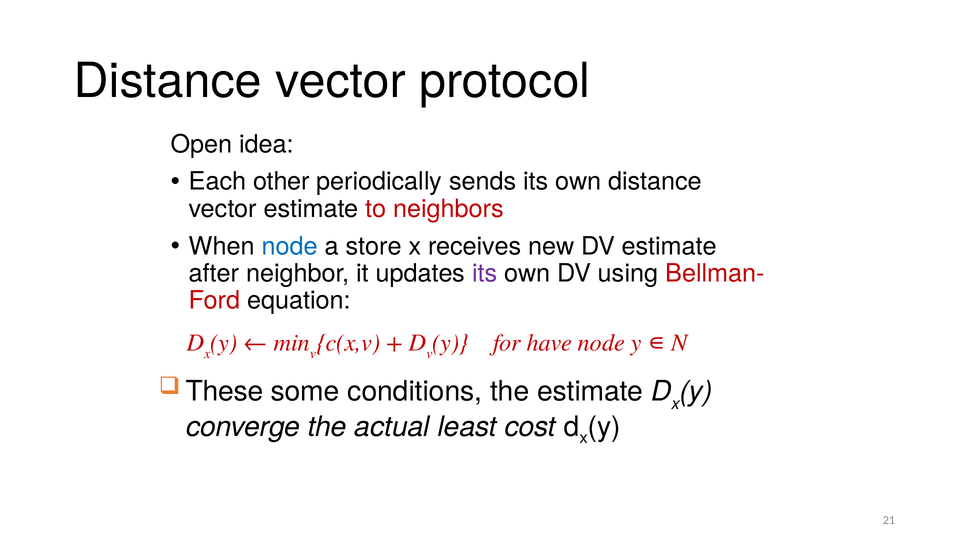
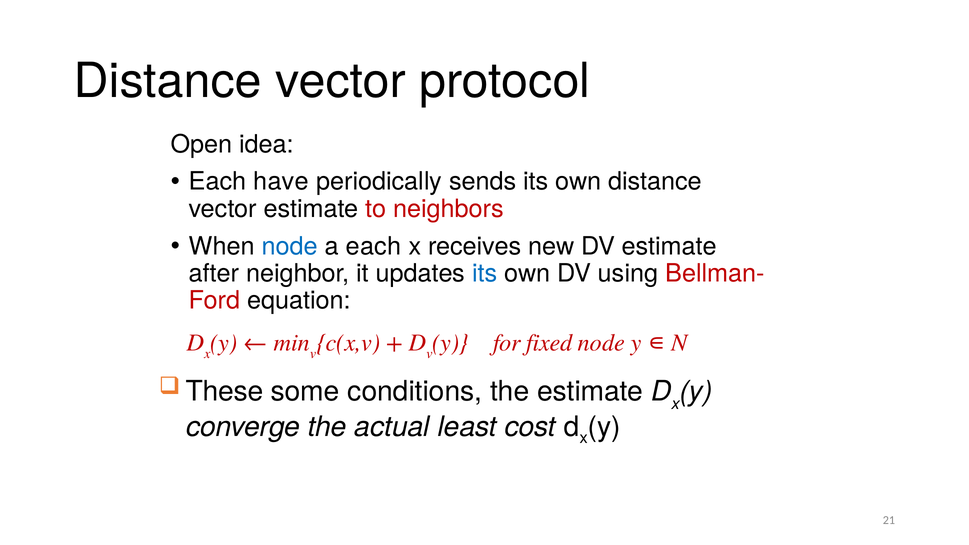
other: other -> have
a store: store -> each
its at (485, 273) colour: purple -> blue
have: have -> fixed
